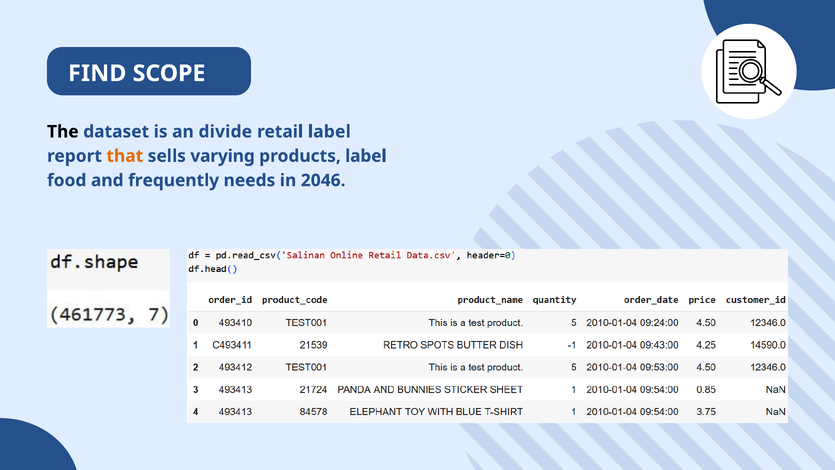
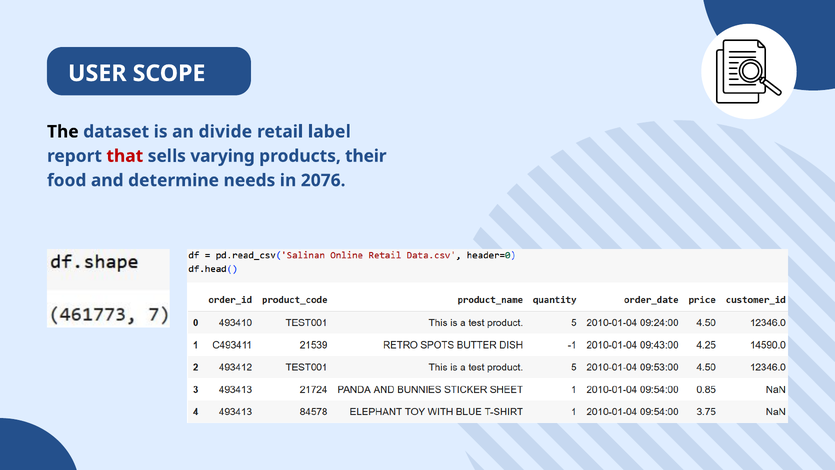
FIND: FIND -> USER
that colour: orange -> red
products label: label -> their
frequently: frequently -> determine
2046: 2046 -> 2076
